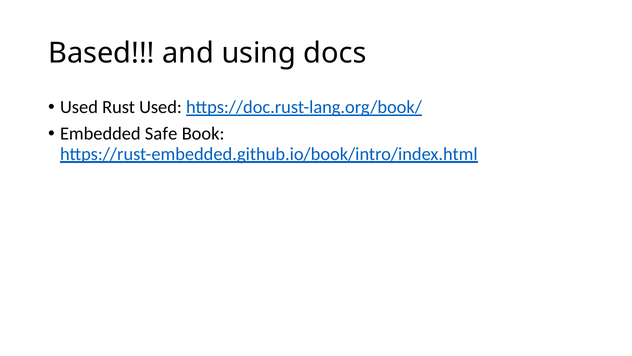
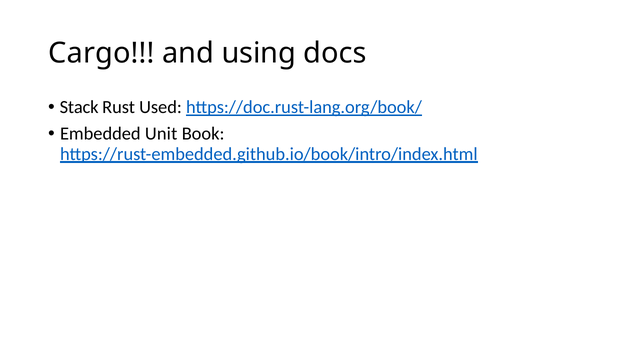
Based: Based -> Cargo
Used at (79, 107): Used -> Stack
Safe: Safe -> Unit
